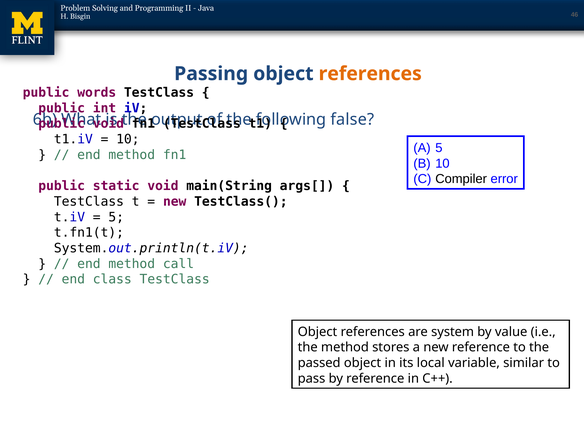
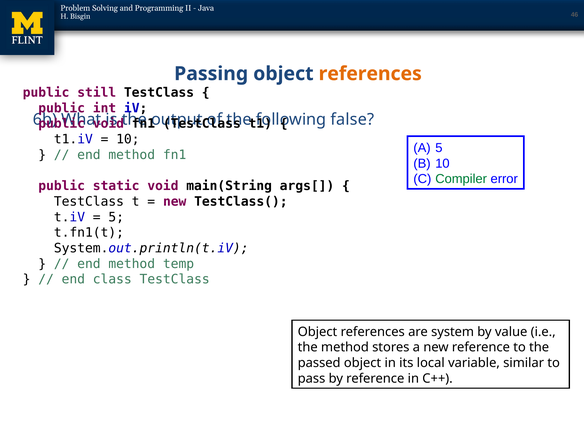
words: words -> still
Compiler colour: black -> green
call: call -> temp
